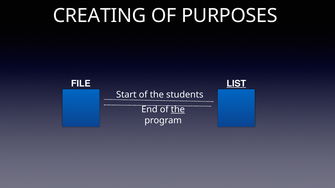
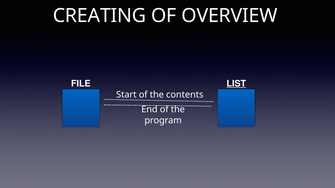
PURPOSES: PURPOSES -> OVERVIEW
students: students -> contents
the at (178, 110) underline: present -> none
